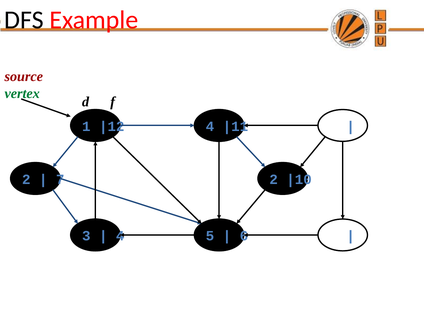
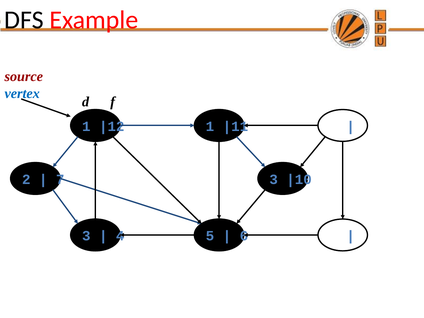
vertex colour: green -> blue
4 at (210, 126): 4 -> 1
7 2: 2 -> 3
